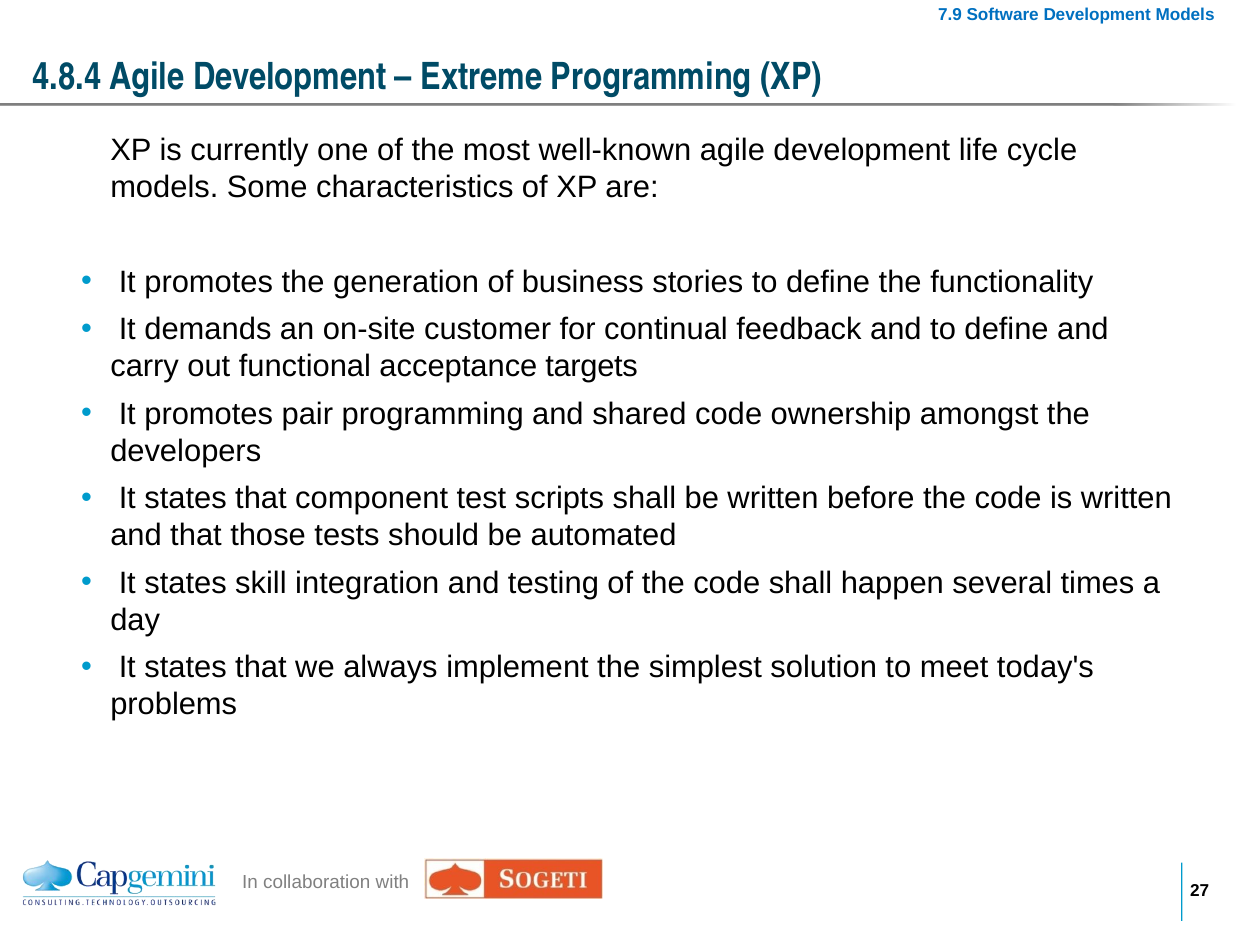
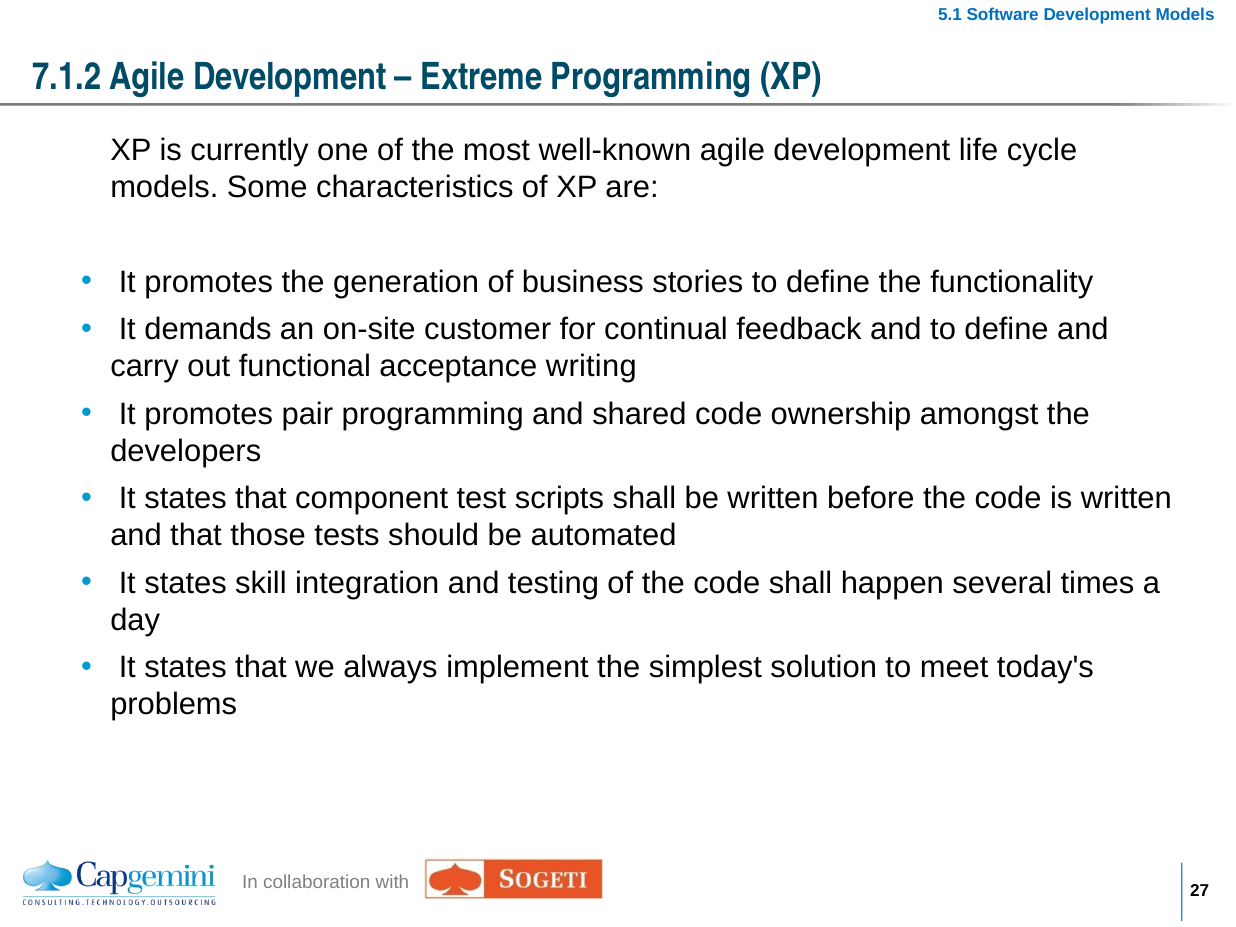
7.9: 7.9 -> 5.1
4.8.4: 4.8.4 -> 7.1.2
targets: targets -> writing
